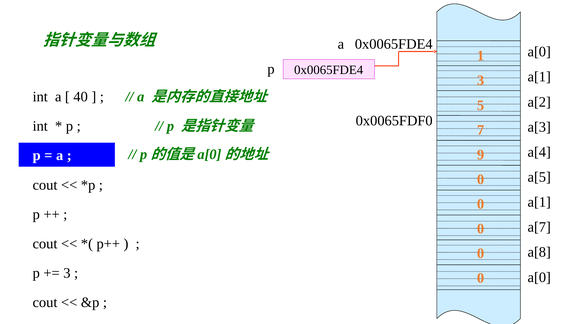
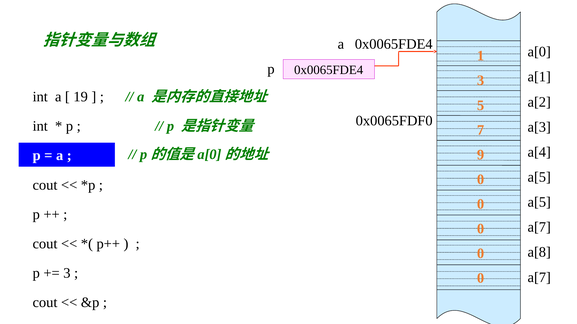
40: 40 -> 19
a[1 at (539, 202): a[1 -> a[5
a[0 at (539, 278): a[0 -> a[7
